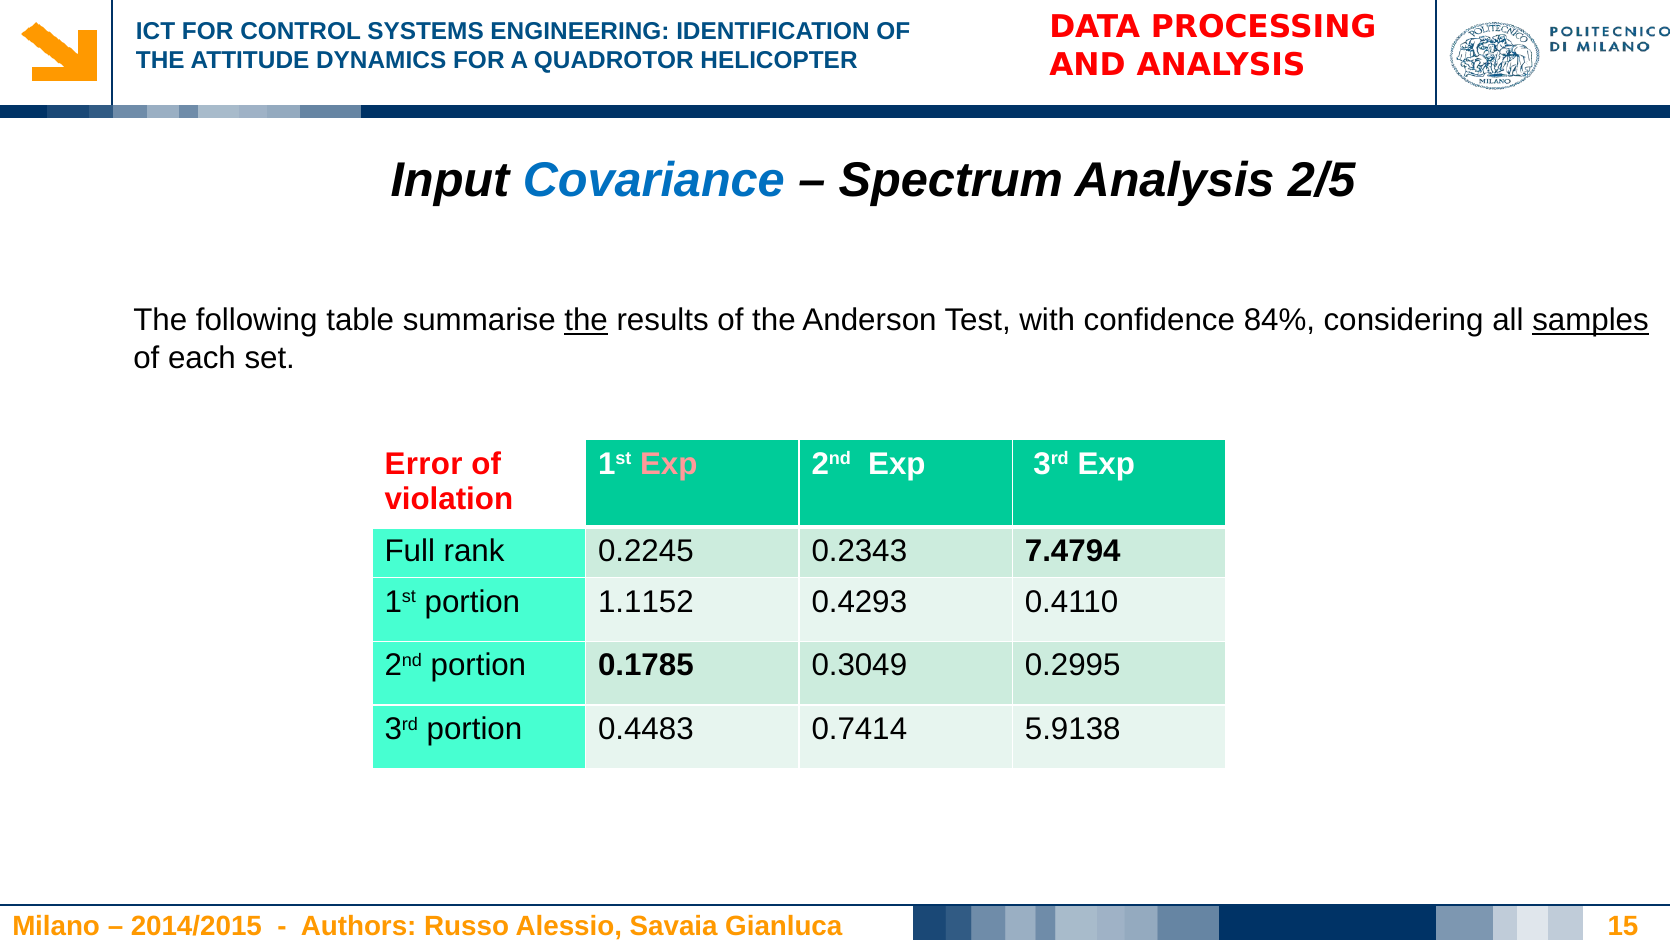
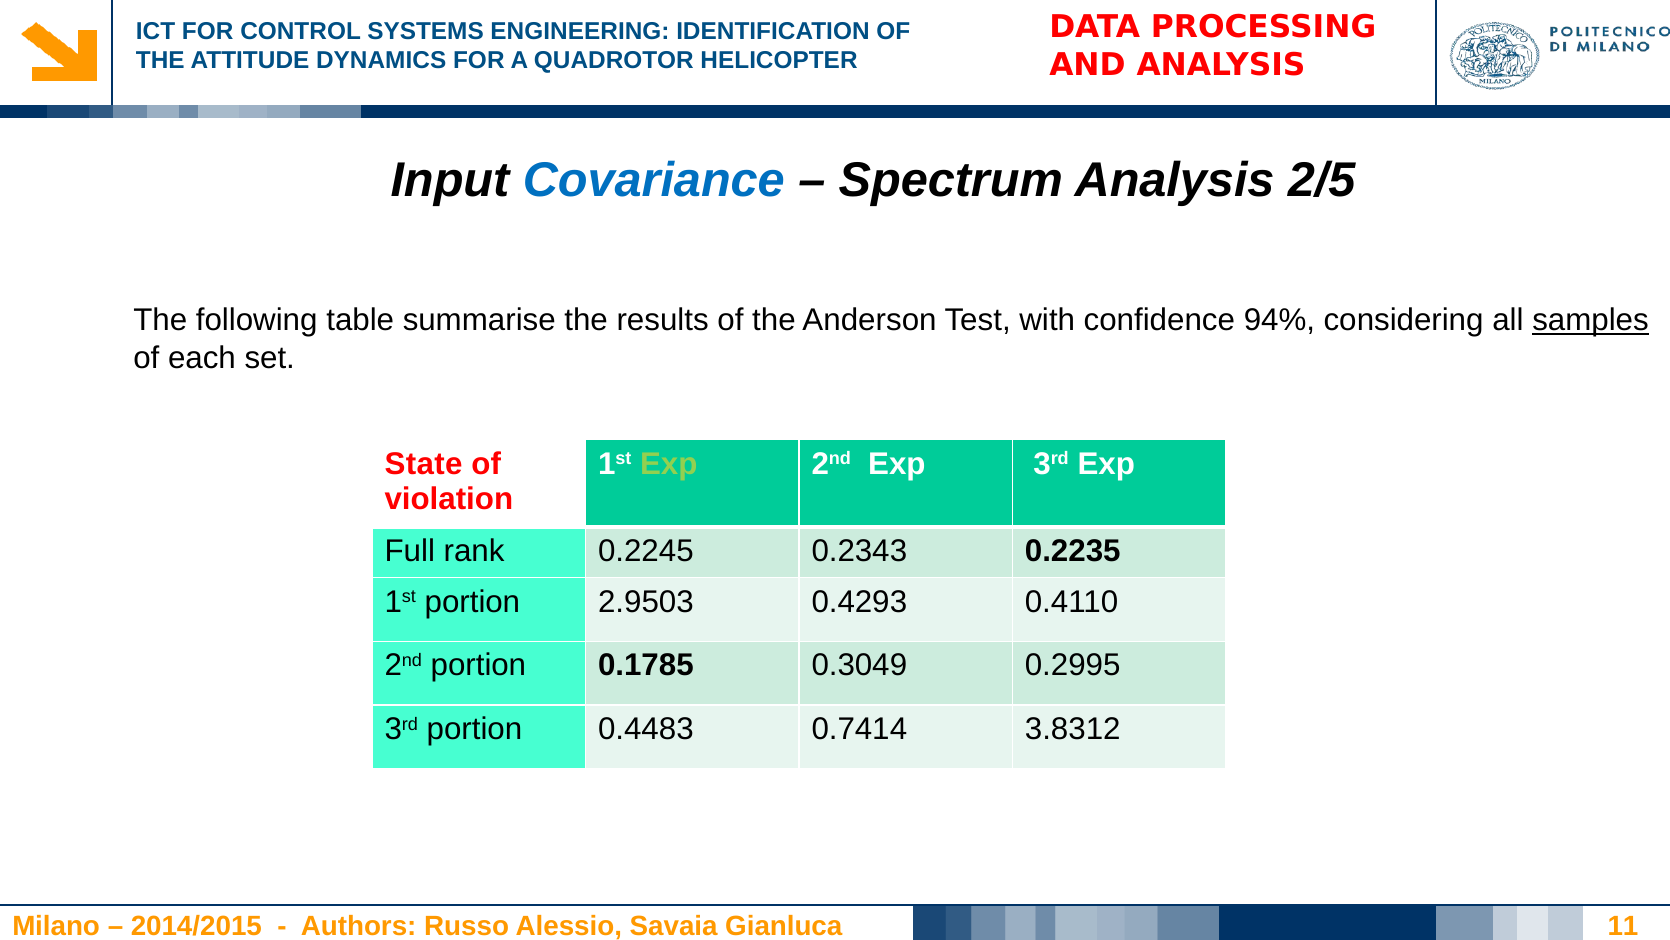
the at (586, 320) underline: present -> none
84%: 84% -> 94%
Error: Error -> State
Exp at (669, 463) colour: pink -> light green
7.4794: 7.4794 -> 0.2235
1.1152: 1.1152 -> 2.9503
5.9138: 5.9138 -> 3.8312
15: 15 -> 11
